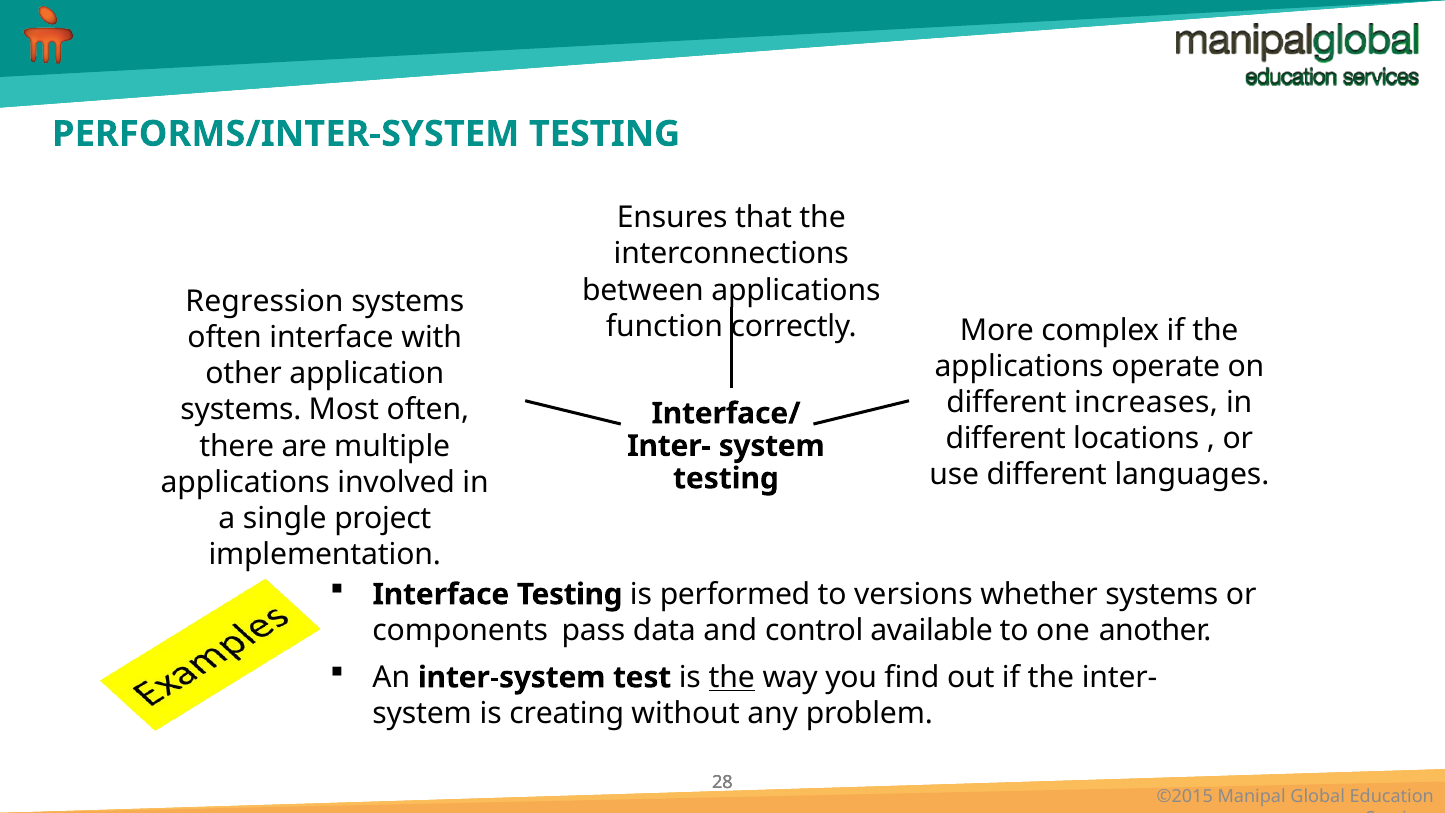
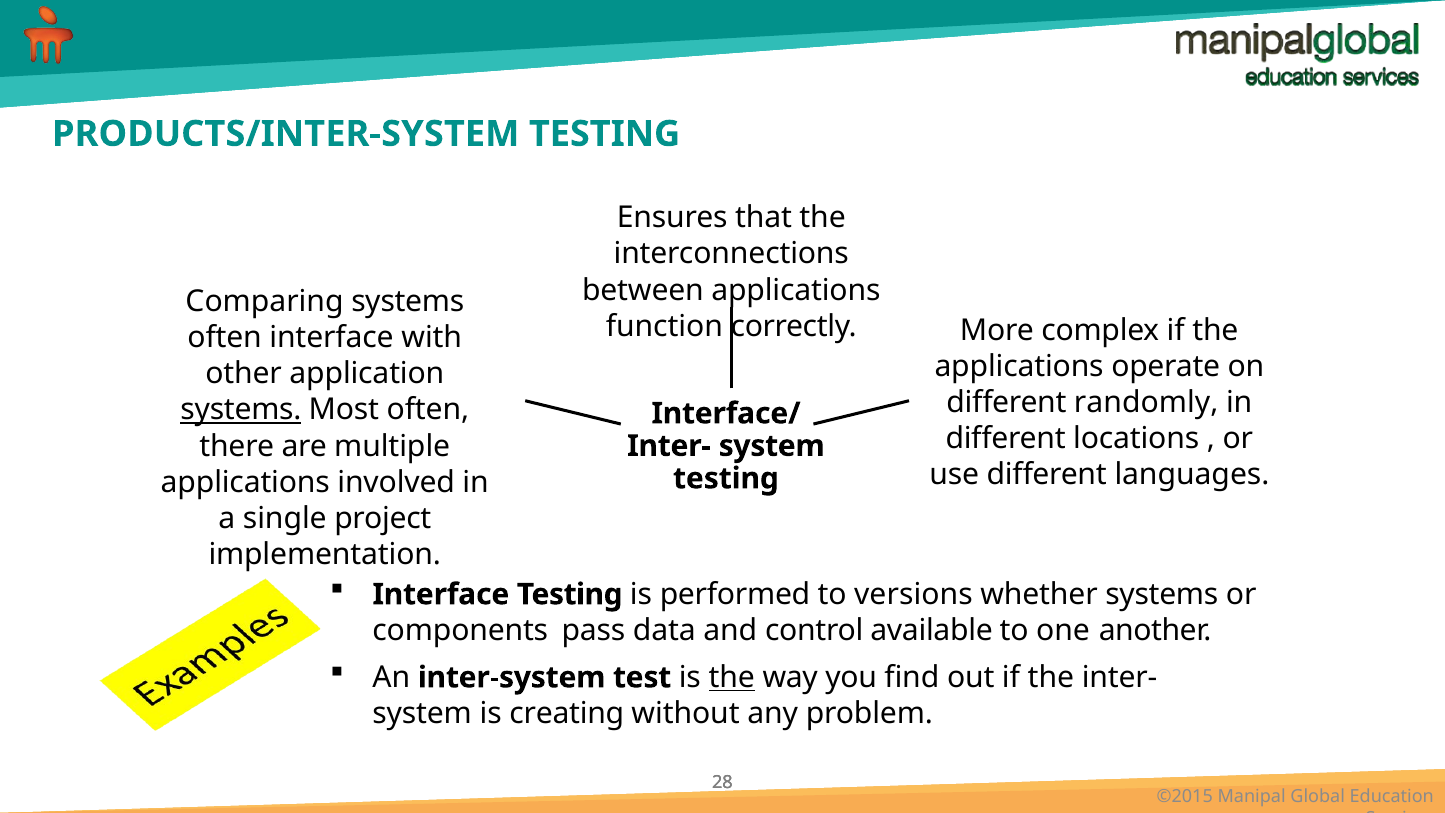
PERFORMS/INTER-SYSTEM: PERFORMS/INTER-SYSTEM -> PRODUCTS/INTER-SYSTEM
Regression: Regression -> Comparing
increases: increases -> randomly
systems at (241, 410) underline: none -> present
